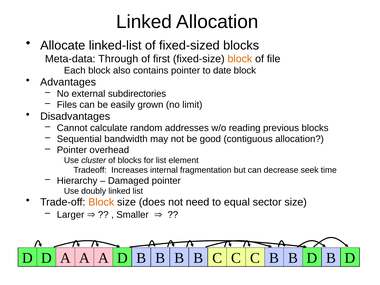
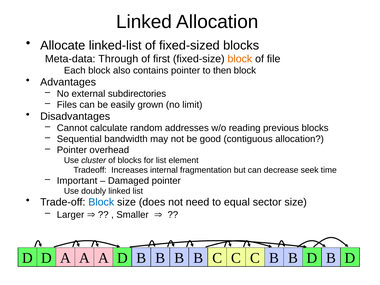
date: date -> then
Hierarchy: Hierarchy -> Important
Block at (101, 202) colour: orange -> blue
